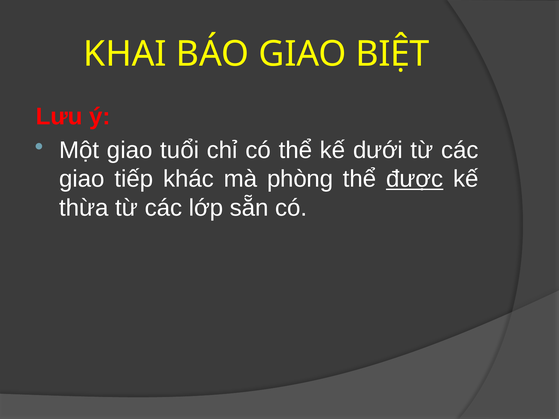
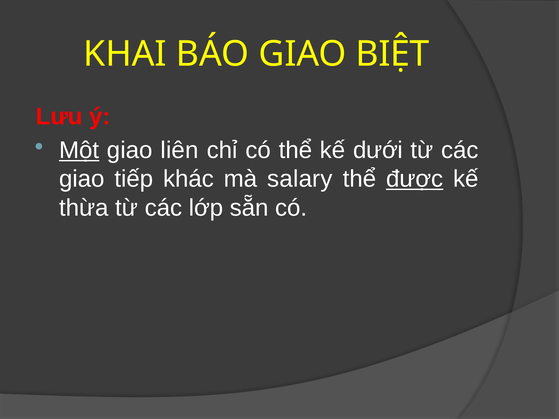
Một underline: none -> present
tuổi: tuổi -> liên
phòng: phòng -> salary
